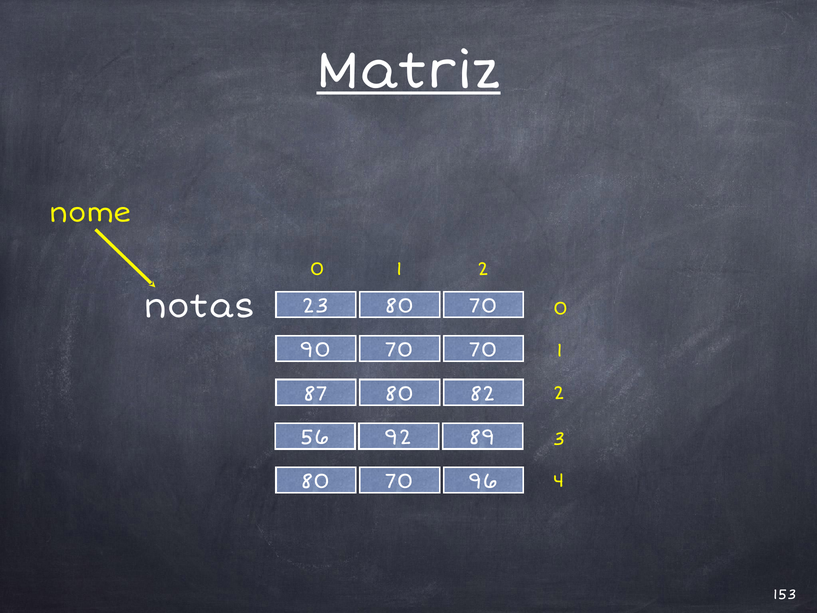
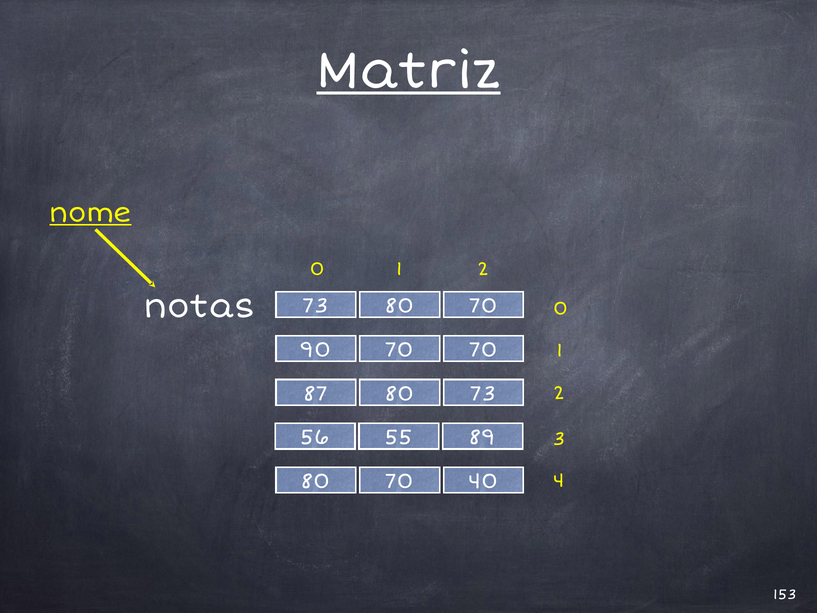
nome underline: none -> present
notas 23: 23 -> 73
80 82: 82 -> 73
92: 92 -> 55
96: 96 -> 40
